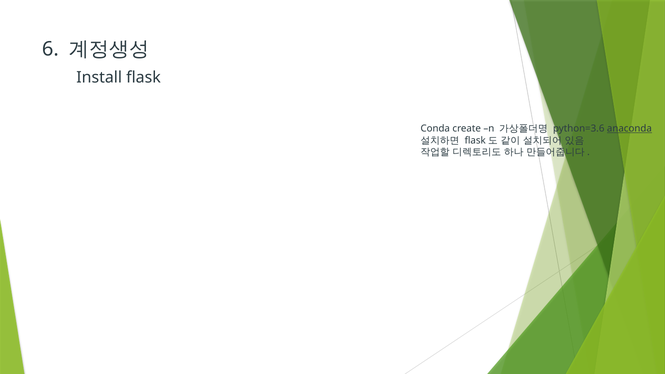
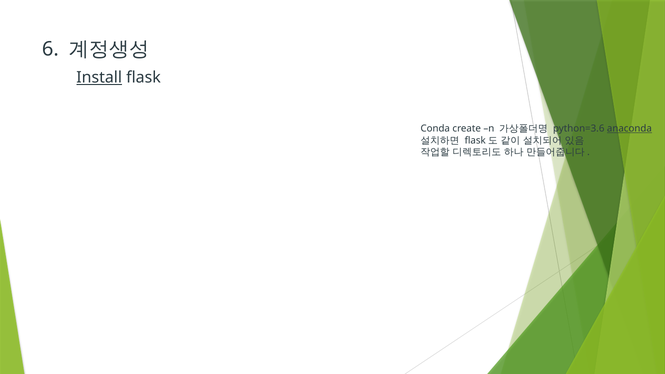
Install underline: none -> present
